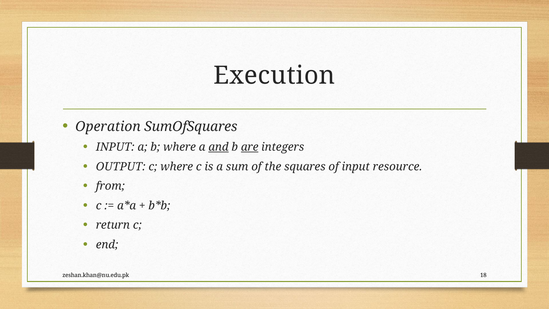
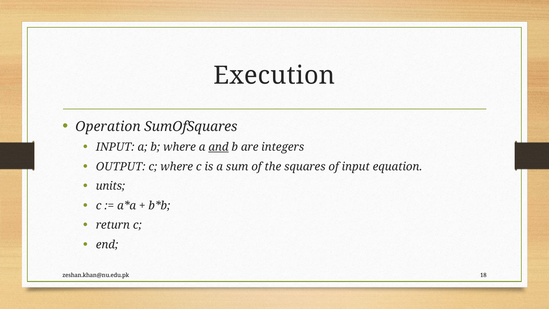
are underline: present -> none
resource: resource -> equation
from: from -> units
